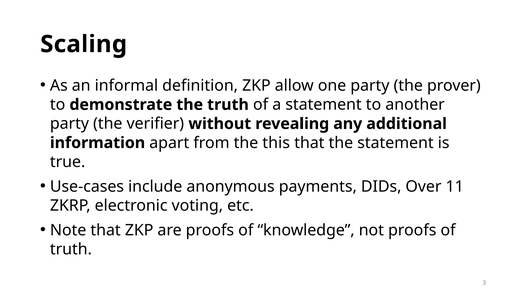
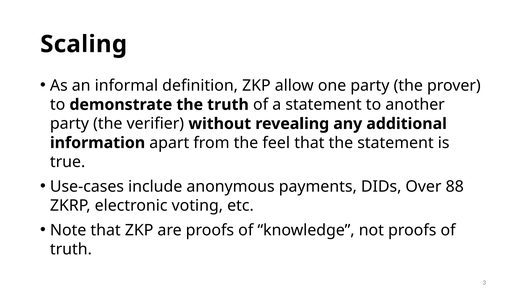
this: this -> feel
11: 11 -> 88
